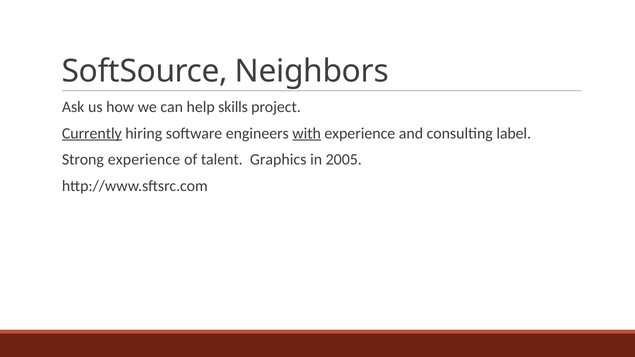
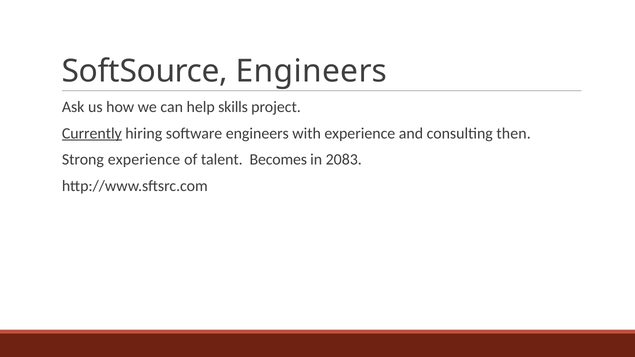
SoftSource Neighbors: Neighbors -> Engineers
with underline: present -> none
label: label -> then
Graphics: Graphics -> Becomes
2005: 2005 -> 2083
